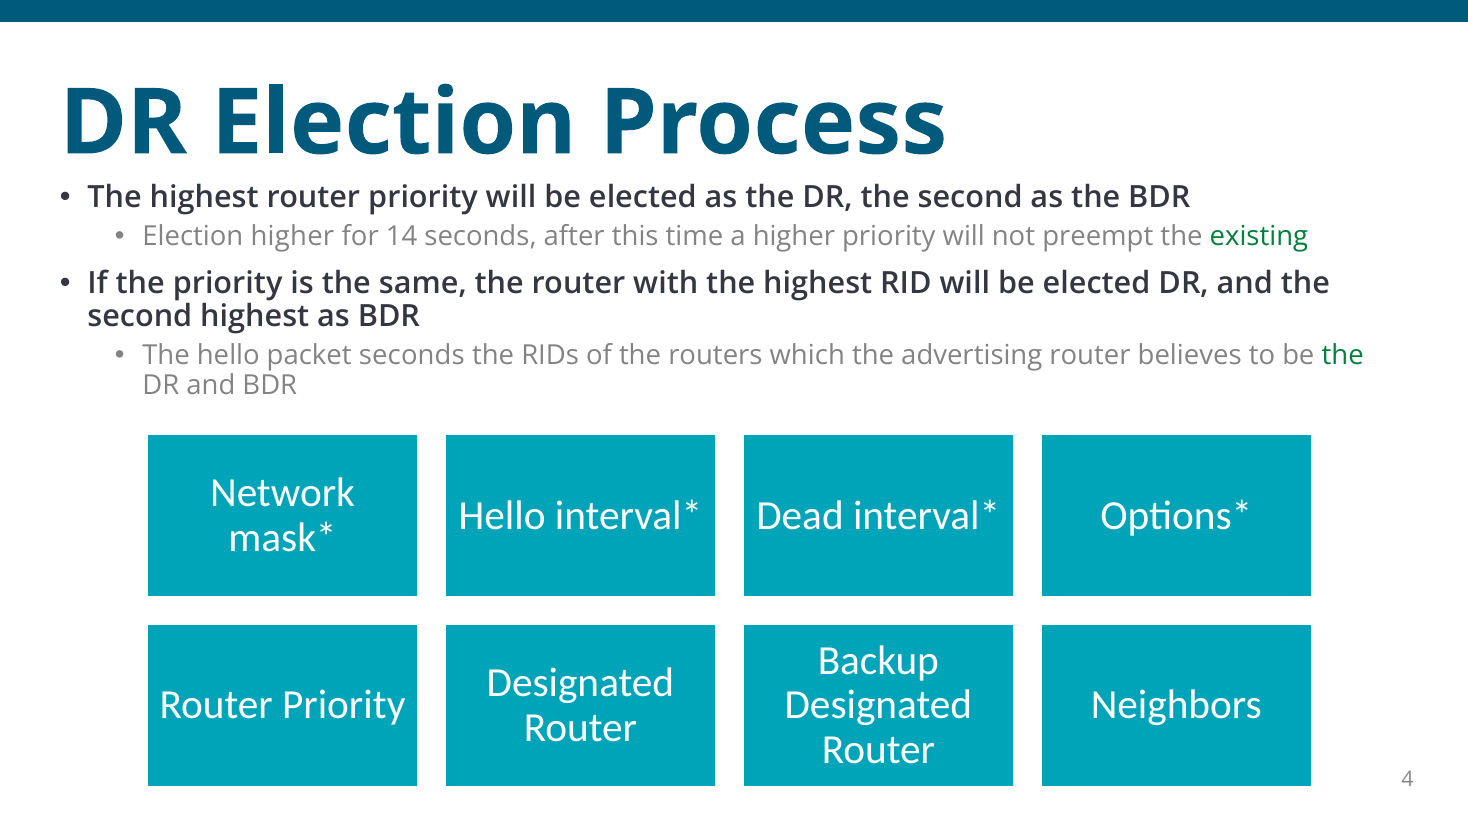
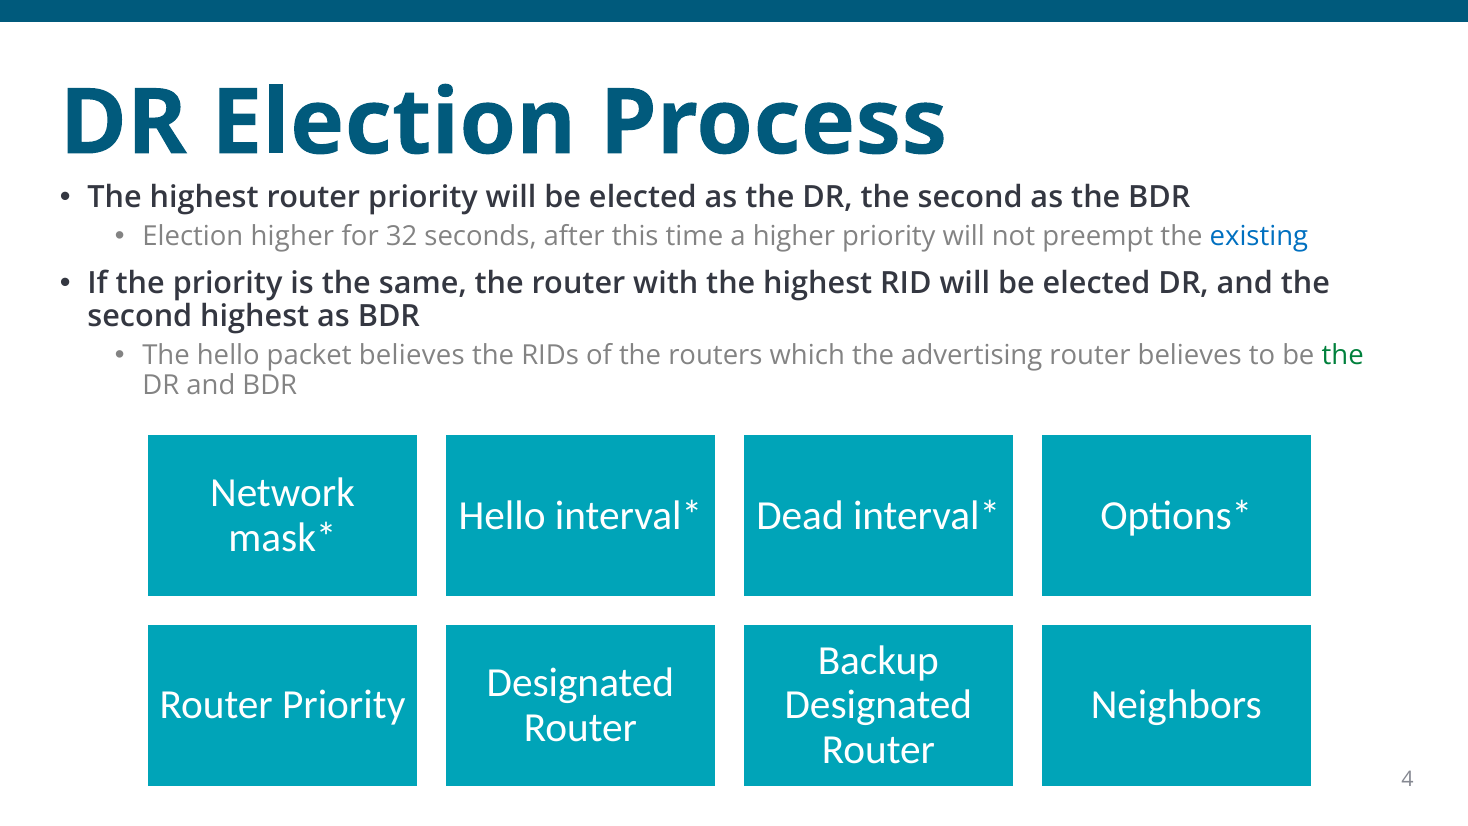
14: 14 -> 32
existing colour: green -> blue
packet seconds: seconds -> believes
